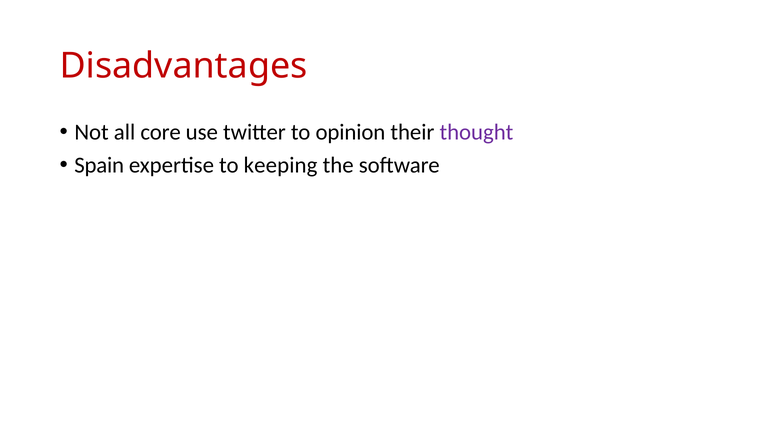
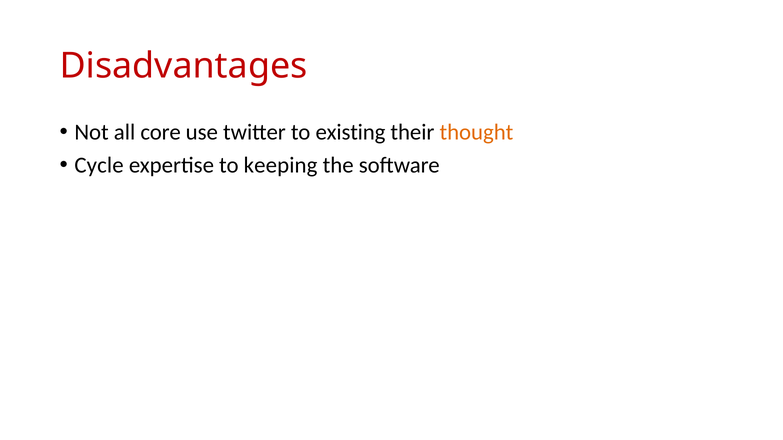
opinion: opinion -> existing
thought colour: purple -> orange
Spain: Spain -> Cycle
